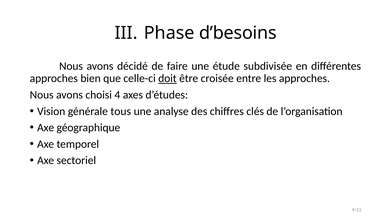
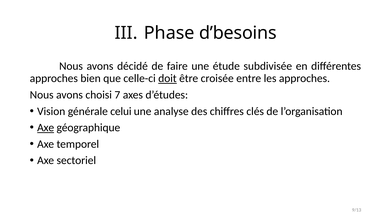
4: 4 -> 7
tous: tous -> celui
Axe at (46, 128) underline: none -> present
